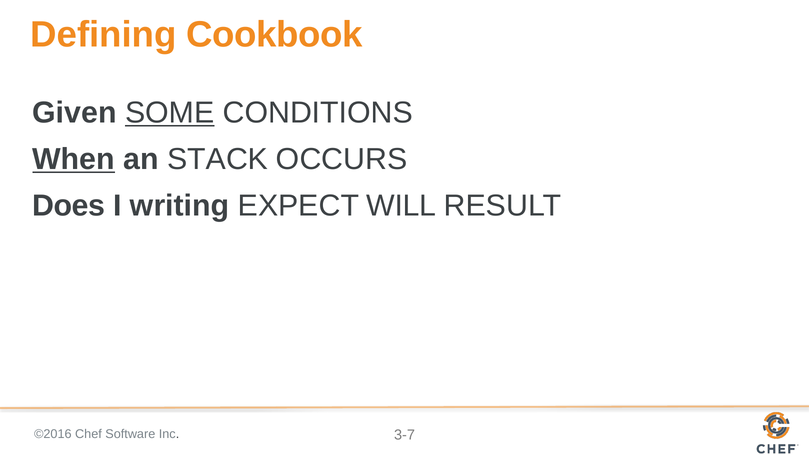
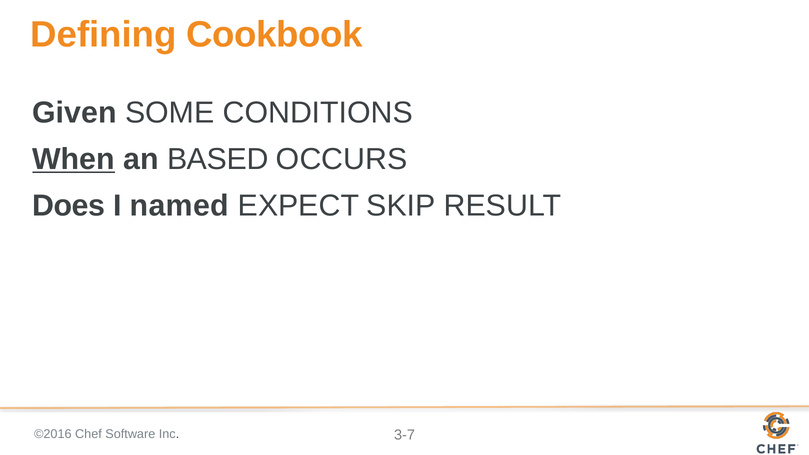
SOME underline: present -> none
STACK: STACK -> BASED
writing: writing -> named
WILL: WILL -> SKIP
